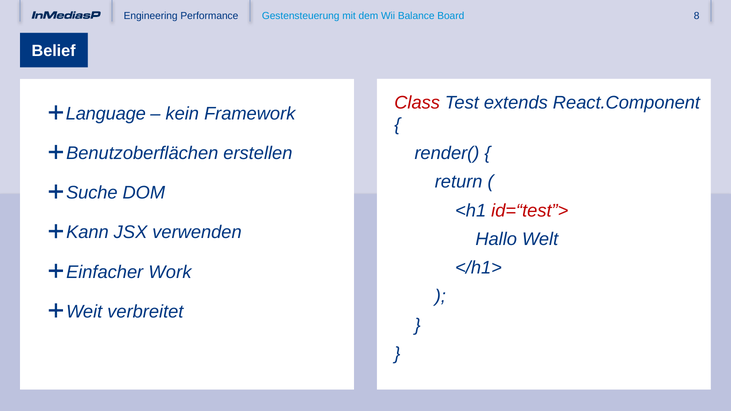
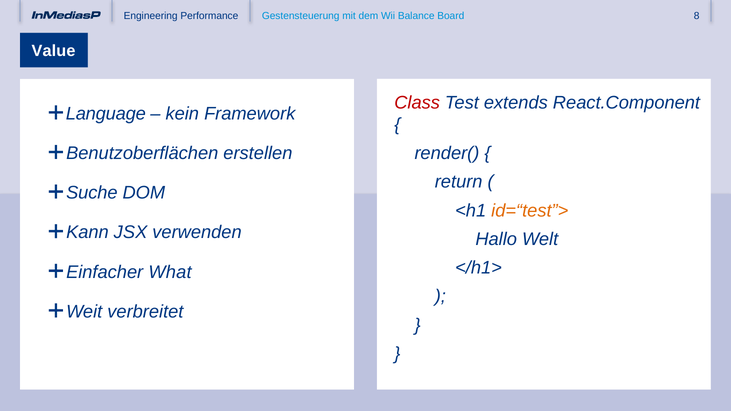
Belief: Belief -> Value
id=“test”> colour: red -> orange
Work: Work -> What
